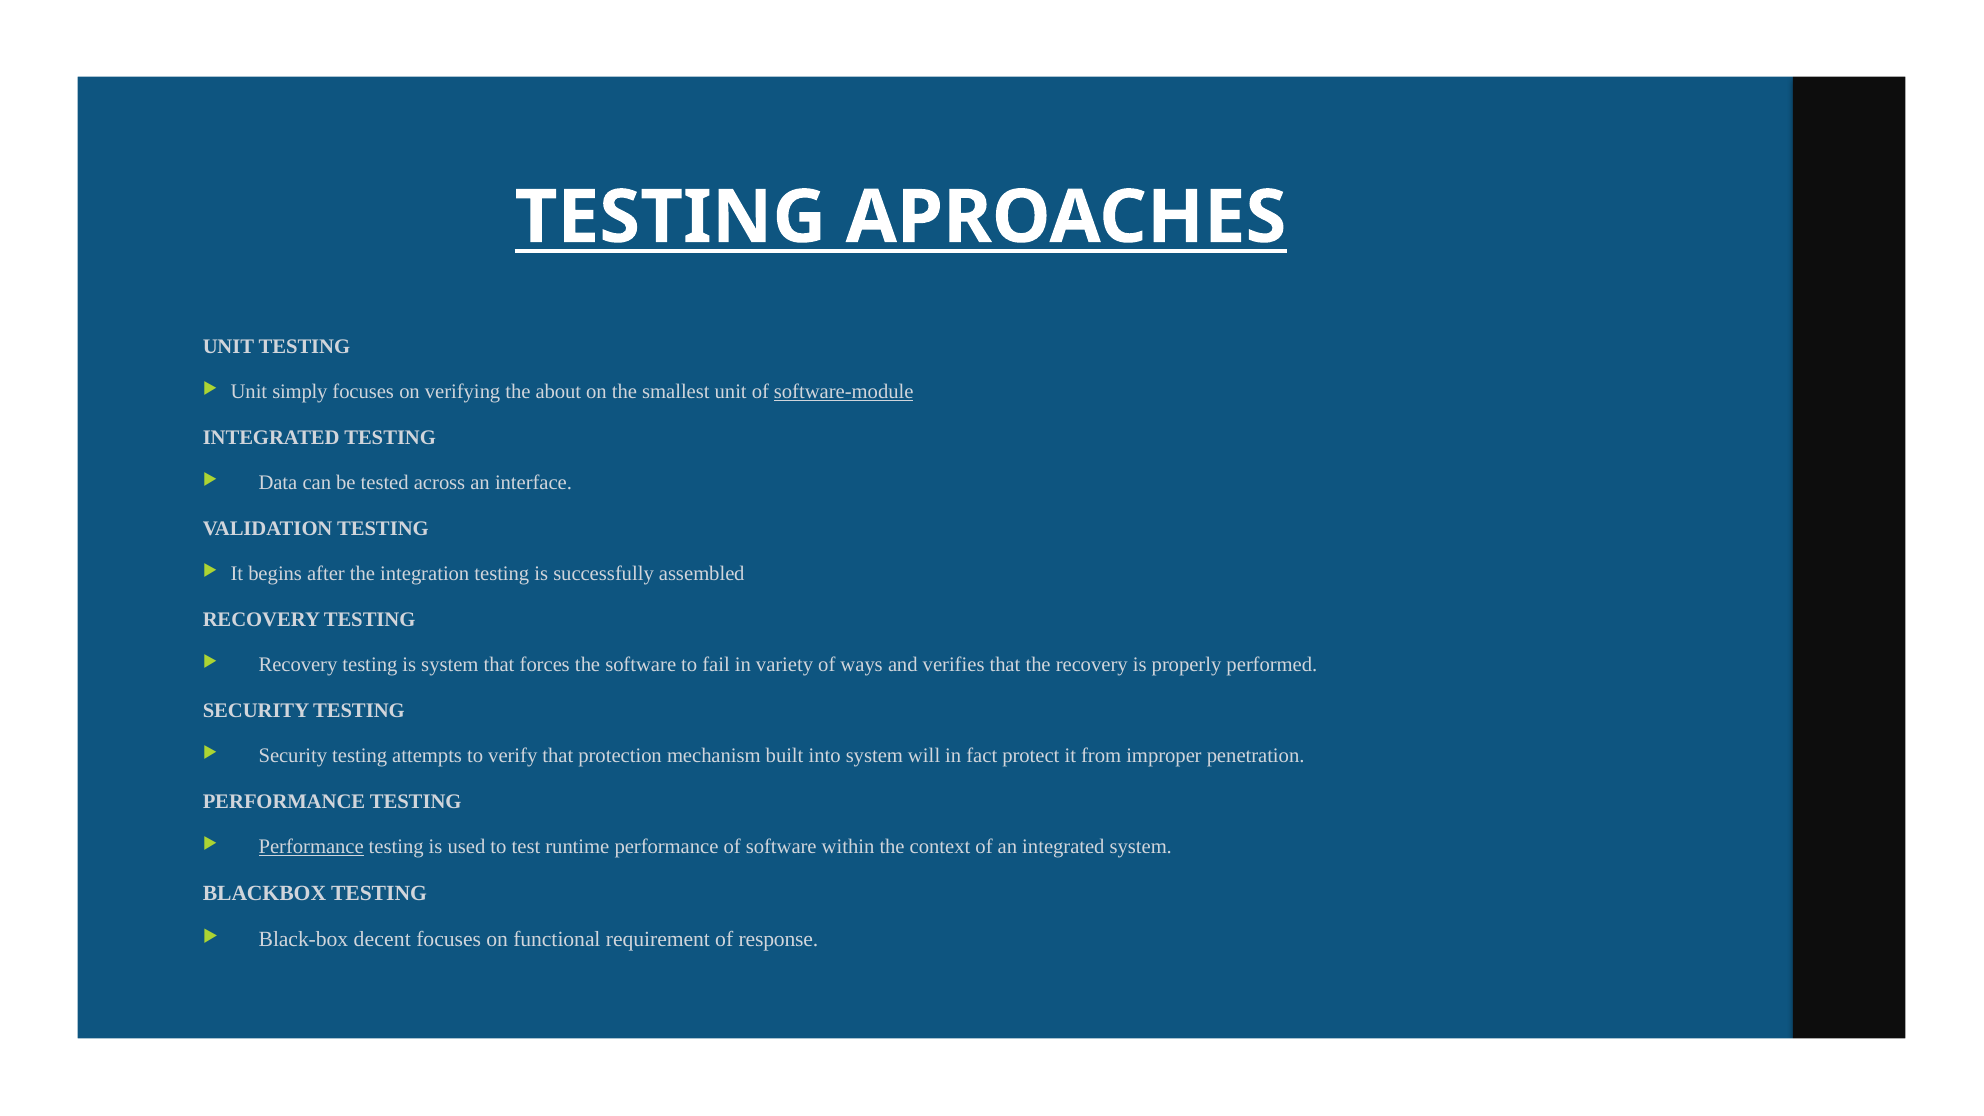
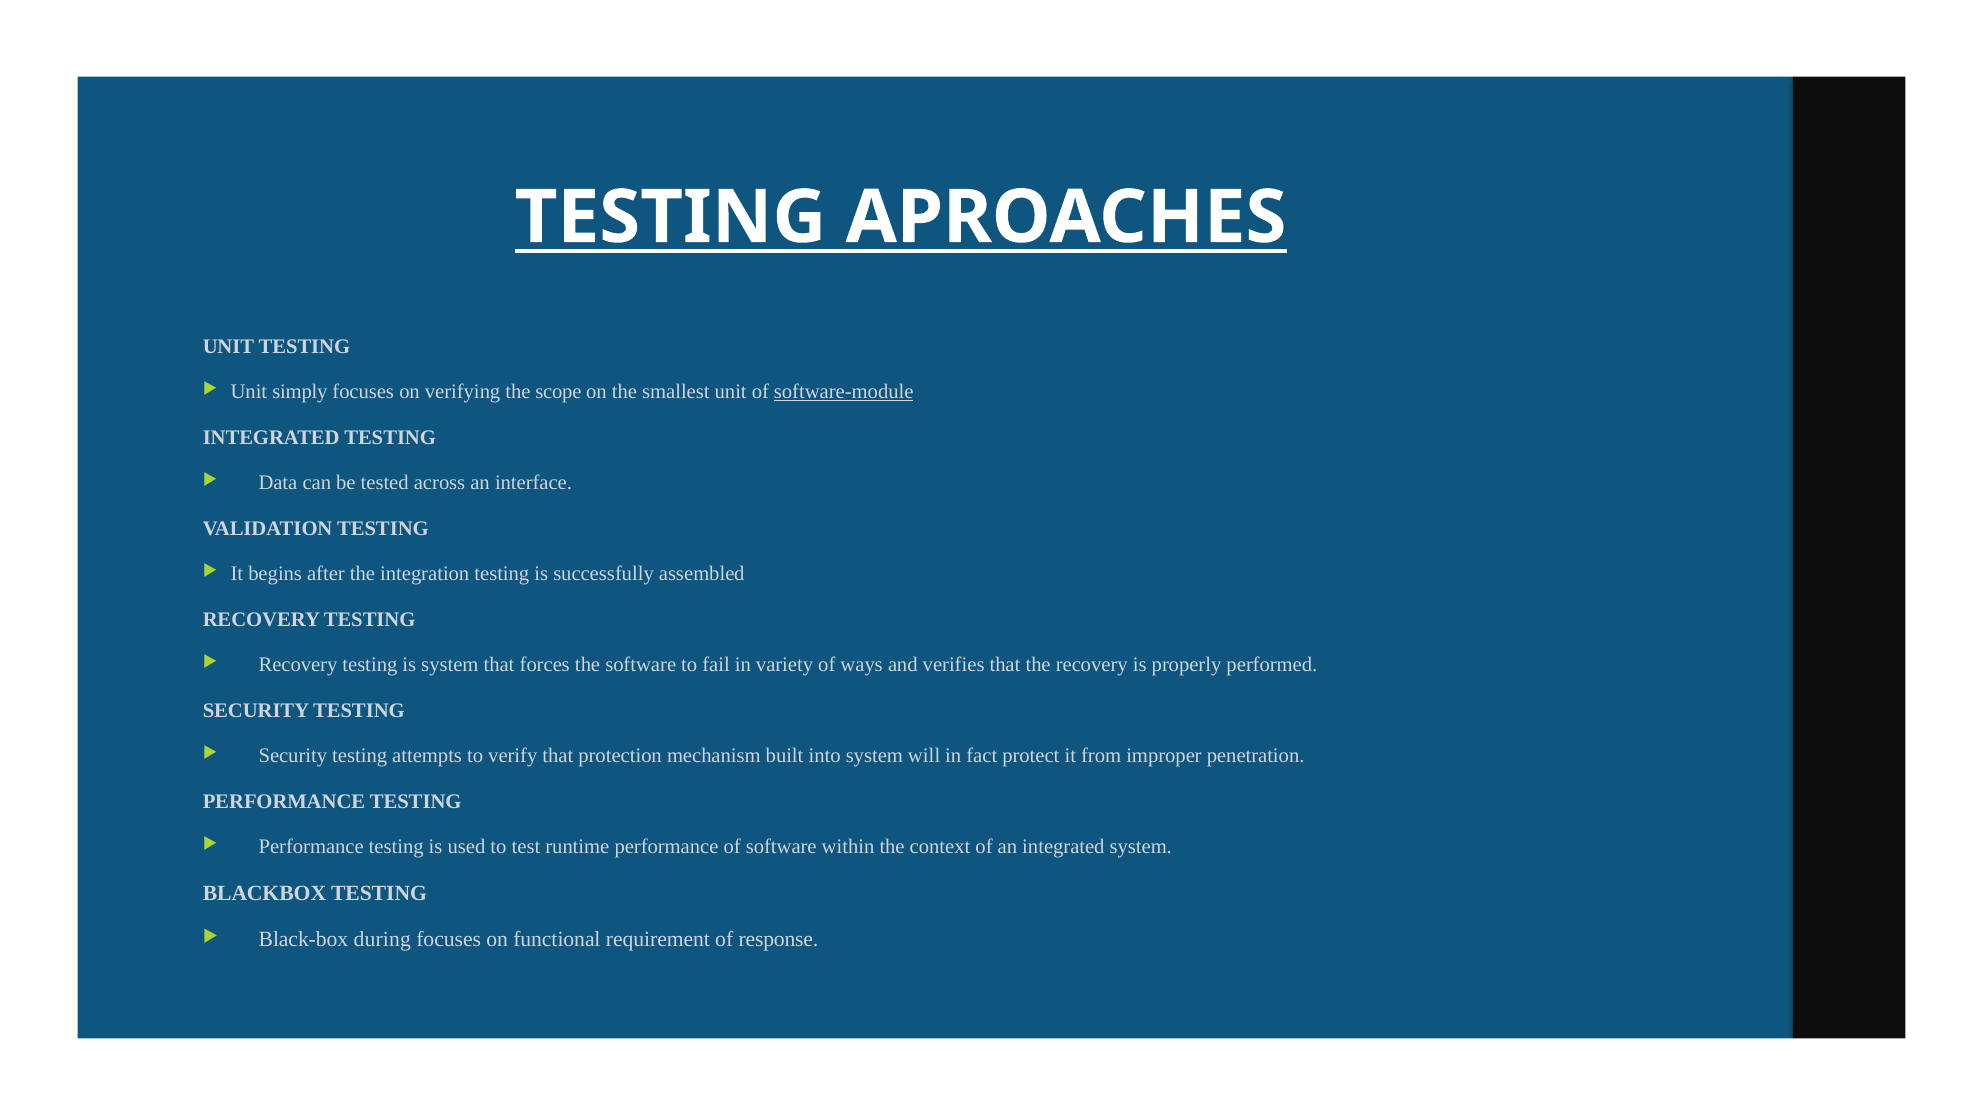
about: about -> scope
Performance at (311, 847) underline: present -> none
decent: decent -> during
